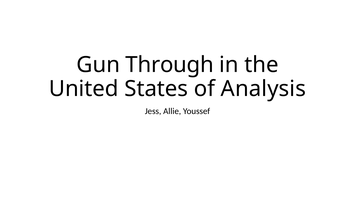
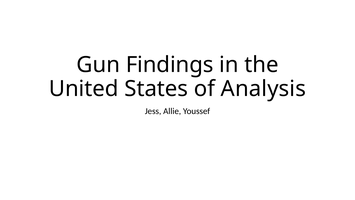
Through: Through -> Findings
